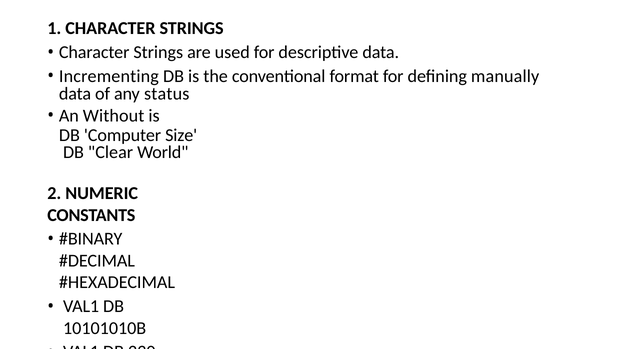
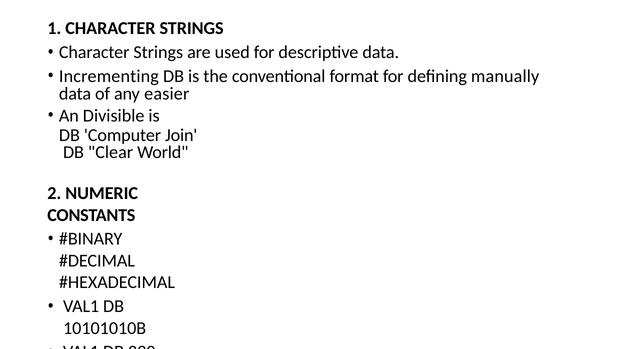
status: status -> easier
Without: Without -> Divisible
Size: Size -> Join
